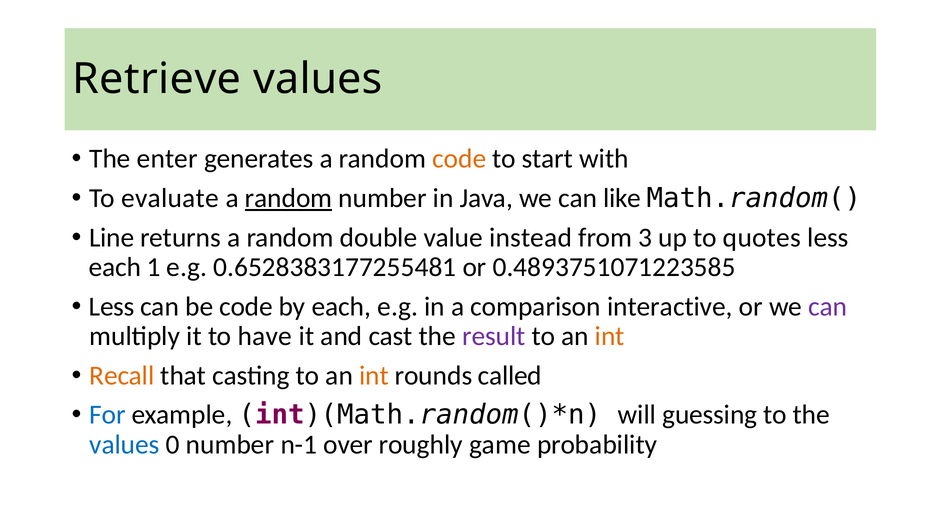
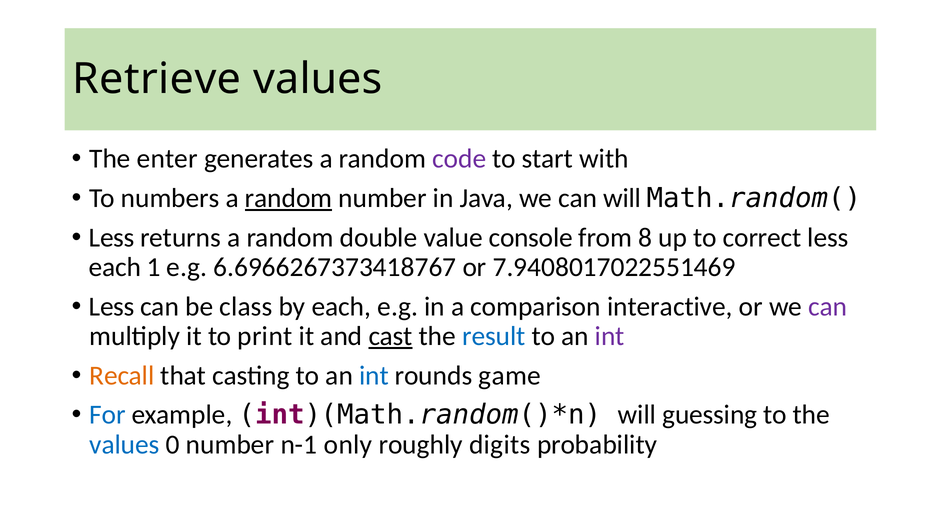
code at (459, 159) colour: orange -> purple
evaluate: evaluate -> numbers
can like: like -> will
Line at (112, 238): Line -> Less
instead: instead -> console
3: 3 -> 8
quotes: quotes -> correct
0.6528383177255481: 0.6528383177255481 -> 6.6966267373418767
0.4893751071223585: 0.4893751071223585 -> 7.9408017022551469
be code: code -> class
have: have -> print
cast underline: none -> present
result colour: purple -> blue
int at (610, 336) colour: orange -> purple
int at (374, 376) colour: orange -> blue
called: called -> game
over: over -> only
game: game -> digits
